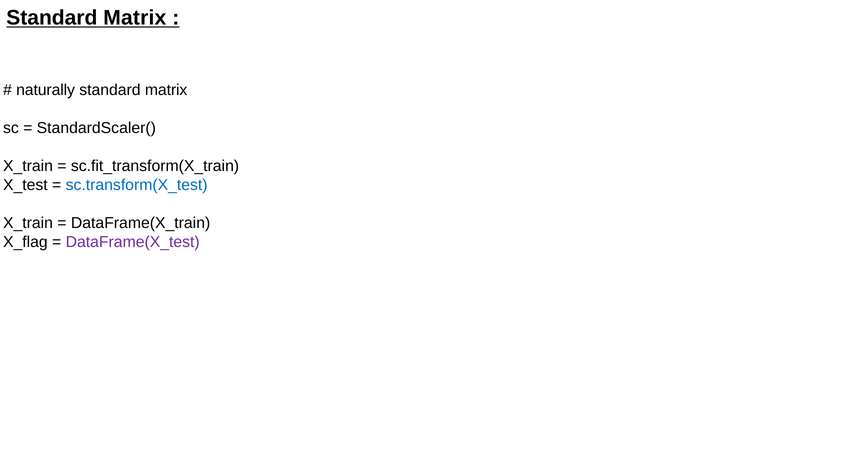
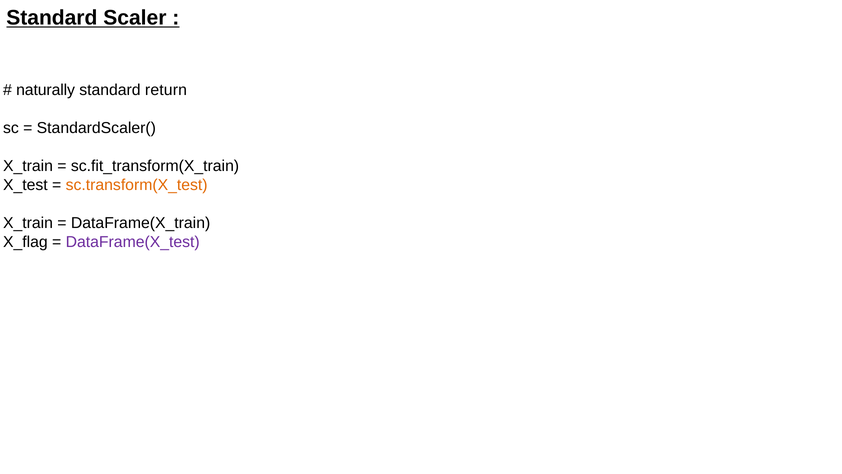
Matrix at (135, 18): Matrix -> Scaler
matrix at (166, 90): matrix -> return
sc.transform(X_test colour: blue -> orange
